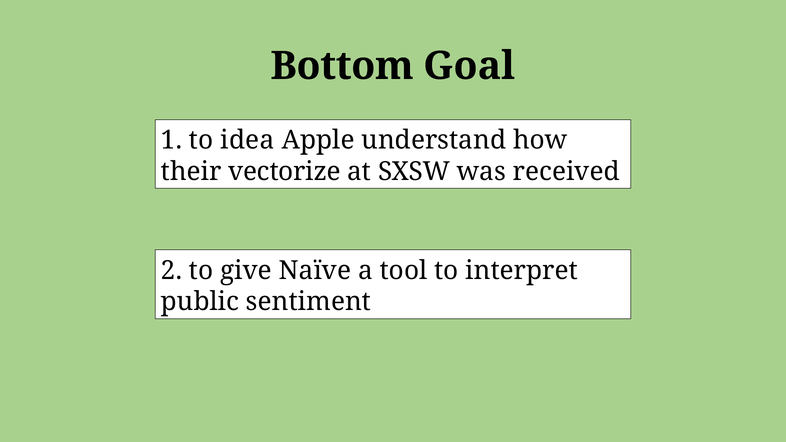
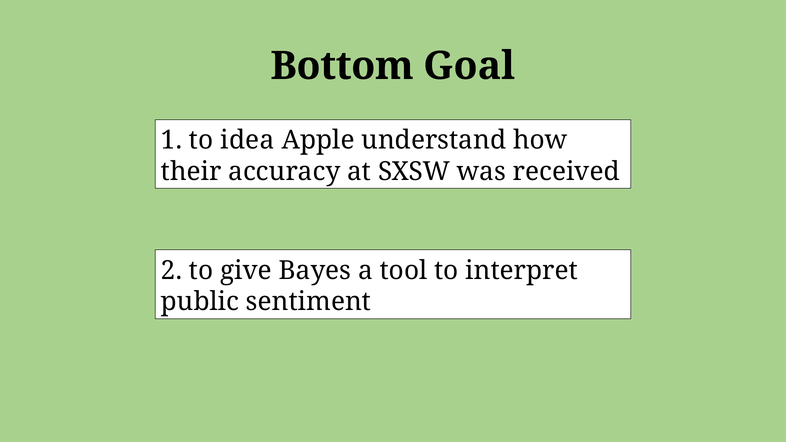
vectorize: vectorize -> accuracy
Naïve: Naïve -> Bayes
